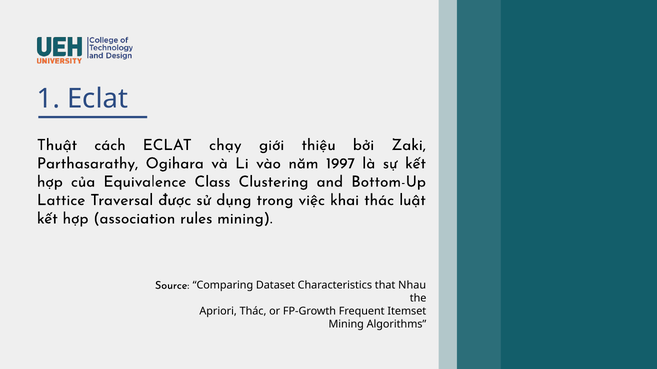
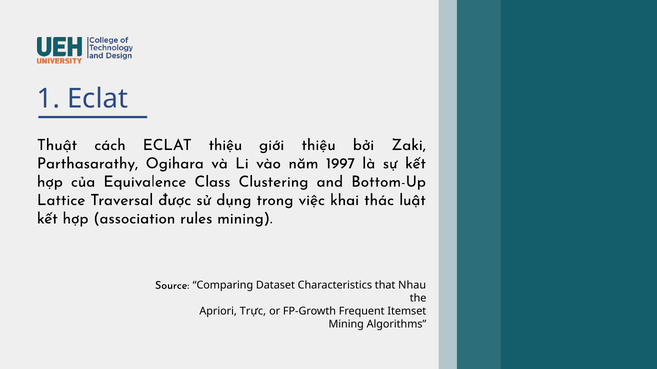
ECLAT chạy: chạy -> thiệu
Apriori Thác: Thác -> Trực
